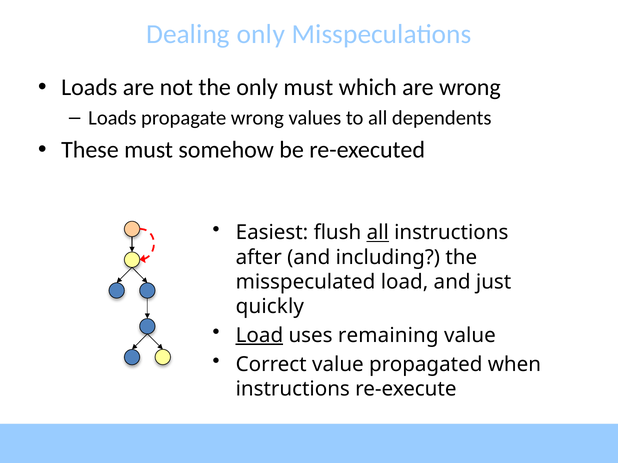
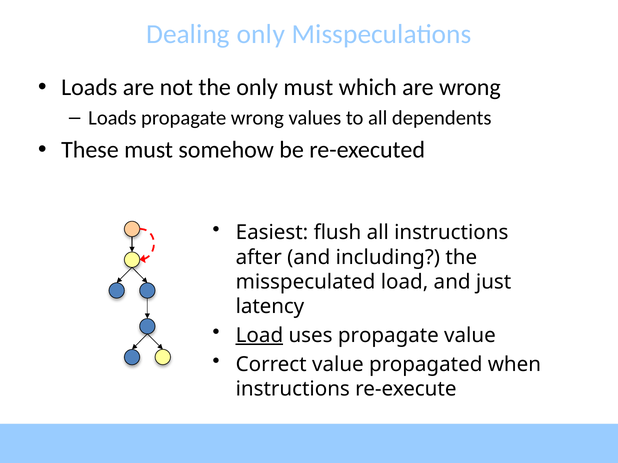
all at (378, 233) underline: present -> none
quickly: quickly -> latency
uses remaining: remaining -> propagate
